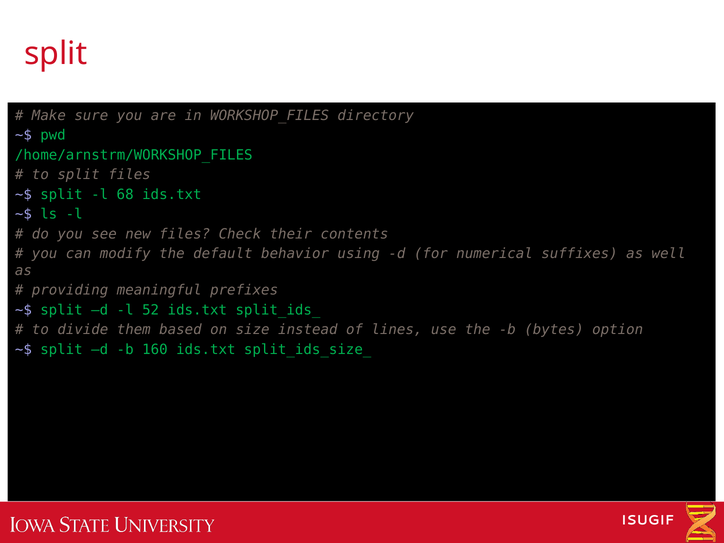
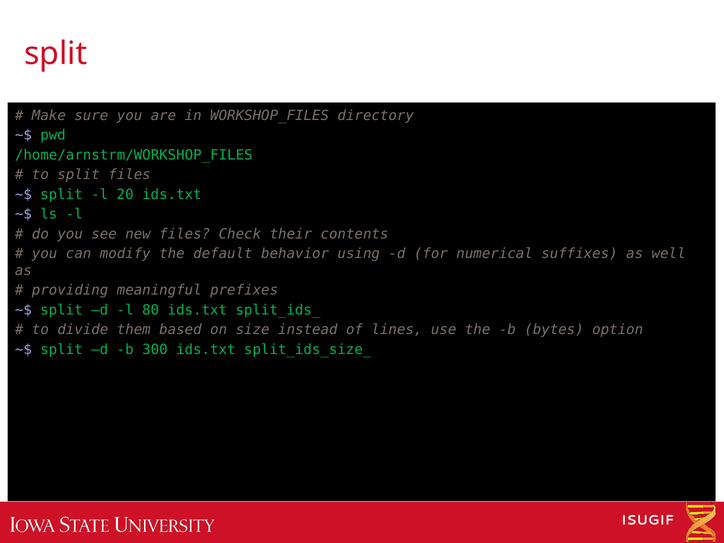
68: 68 -> 20
52: 52 -> 80
160: 160 -> 300
